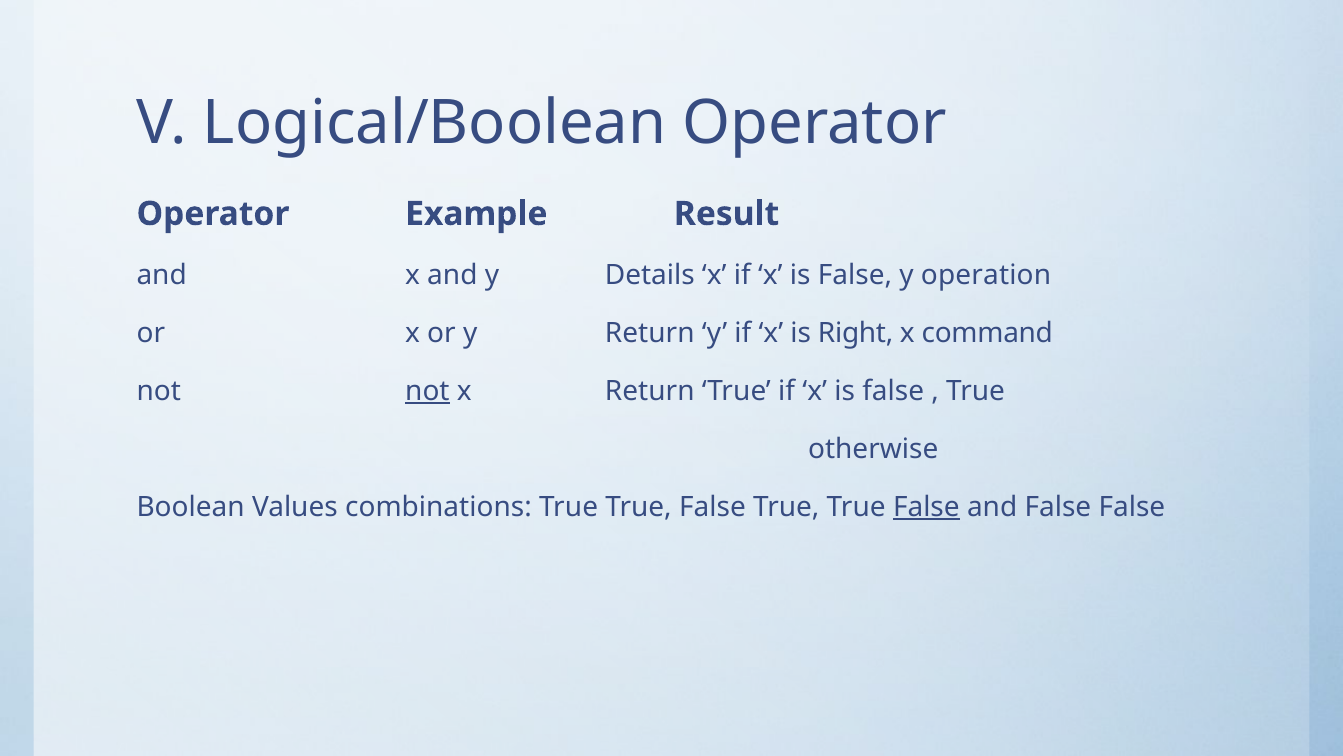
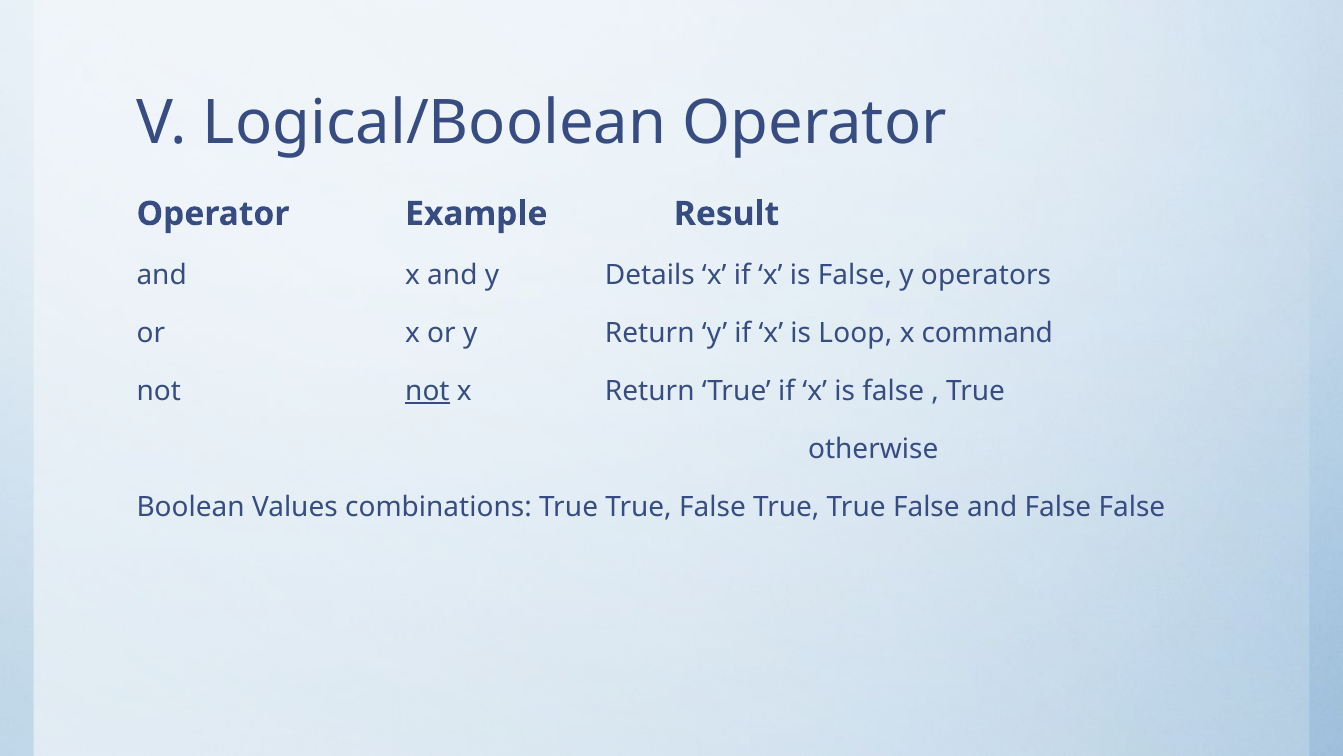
operation: operation -> operators
Right: Right -> Loop
False at (926, 507) underline: present -> none
